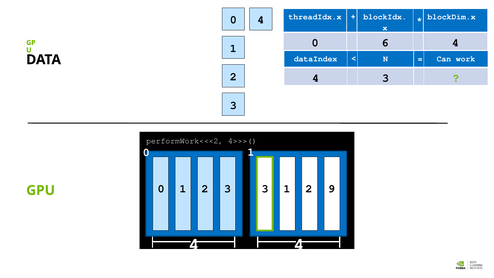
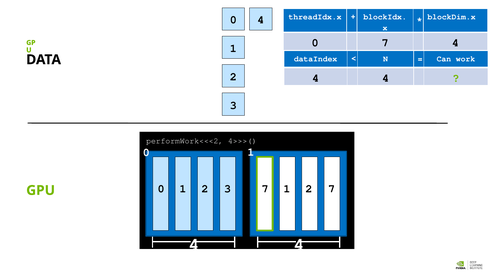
0 6: 6 -> 7
3 at (386, 78): 3 -> 4
3 3: 3 -> 7
2 9: 9 -> 7
